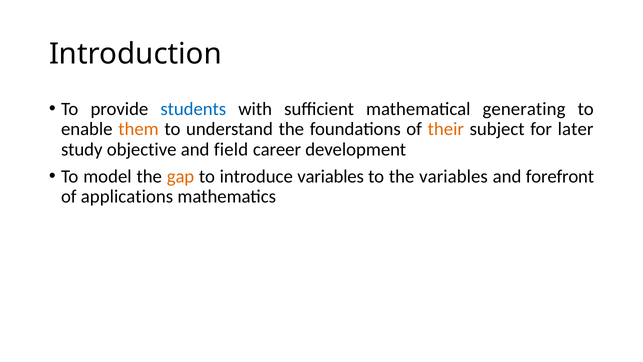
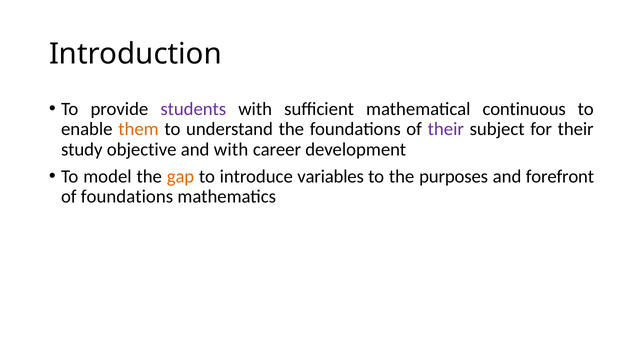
students colour: blue -> purple
generating: generating -> continuous
their at (446, 129) colour: orange -> purple
for later: later -> their
and field: field -> with
the variables: variables -> purposes
of applications: applications -> foundations
